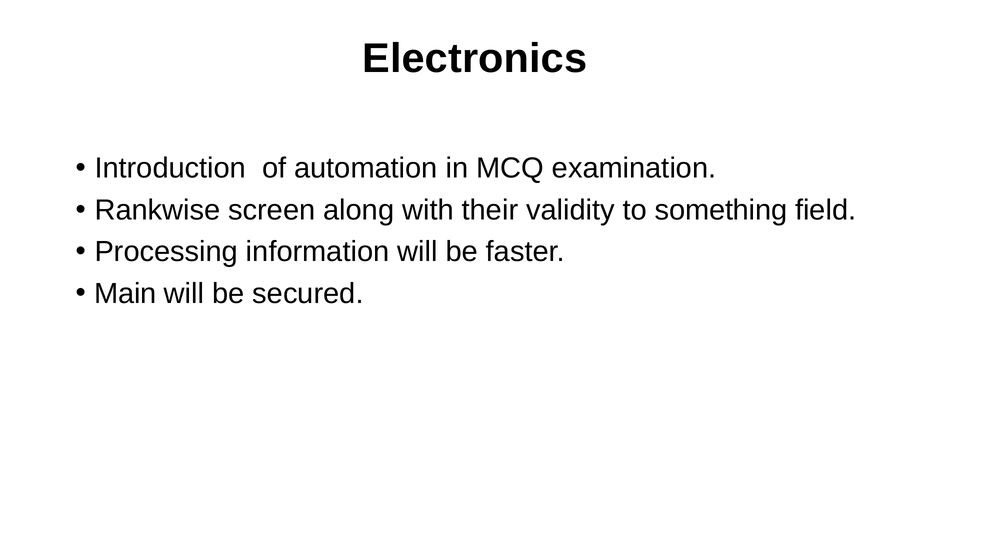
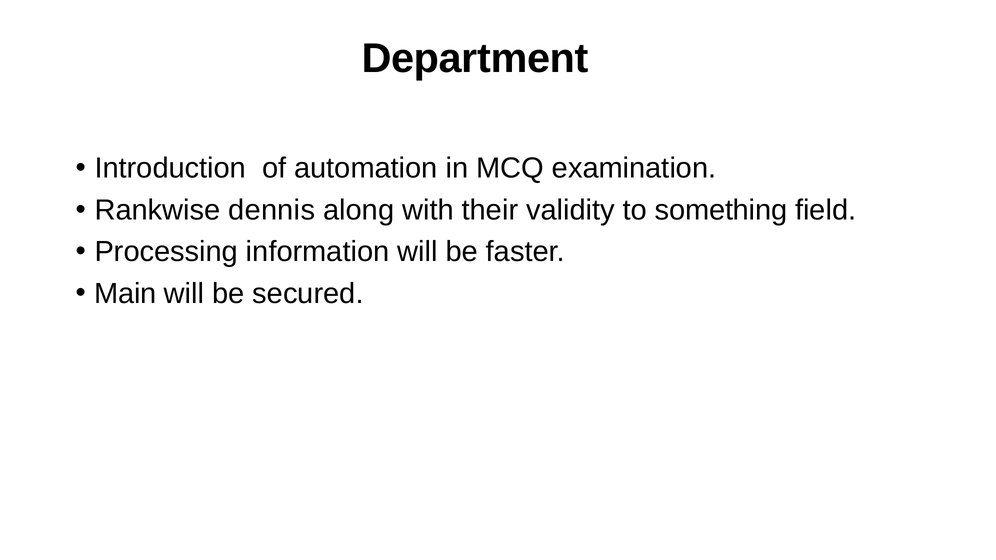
Electronics: Electronics -> Department
screen: screen -> dennis
